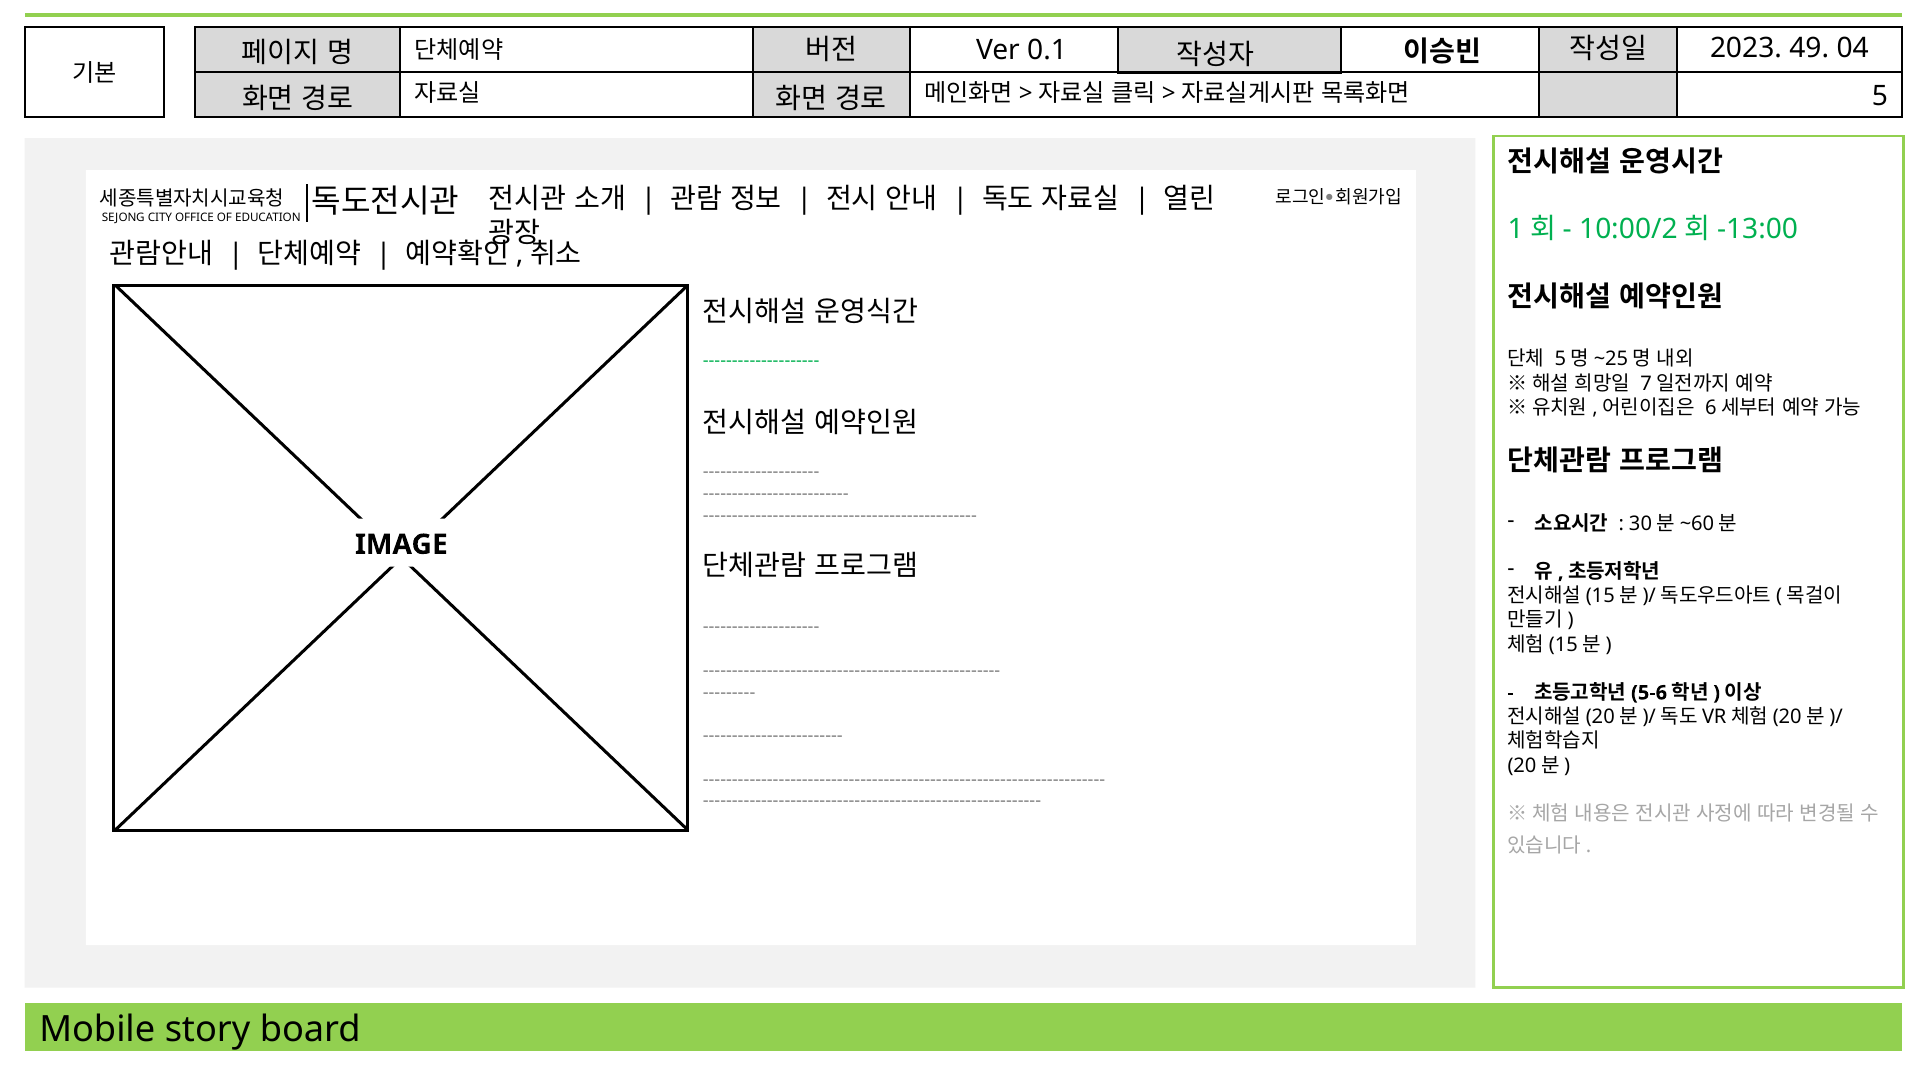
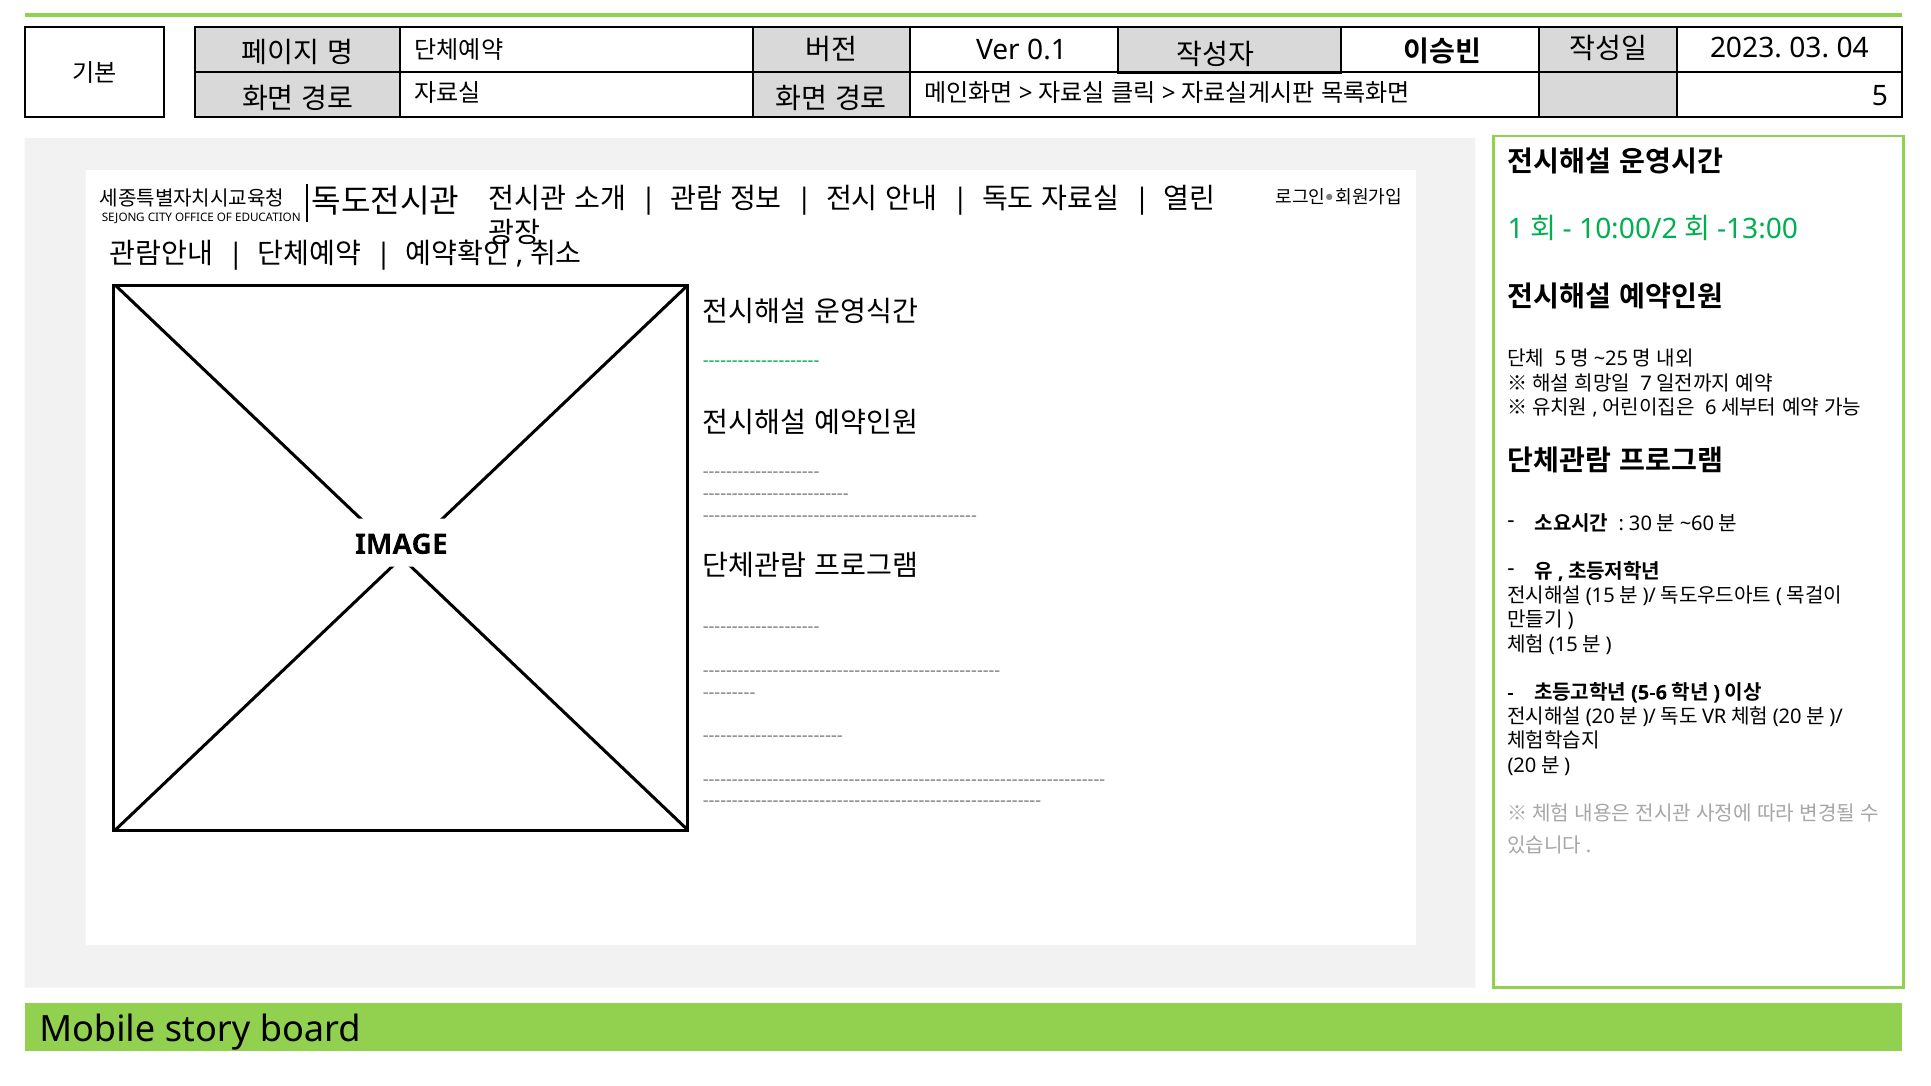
49: 49 -> 03
